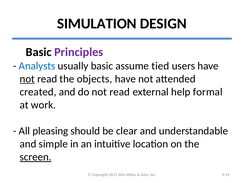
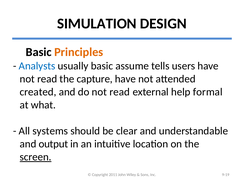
Principles colour: purple -> orange
tied: tied -> tells
not at (27, 79) underline: present -> none
objects: objects -> capture
work: work -> what
pleasing: pleasing -> systems
simple: simple -> output
